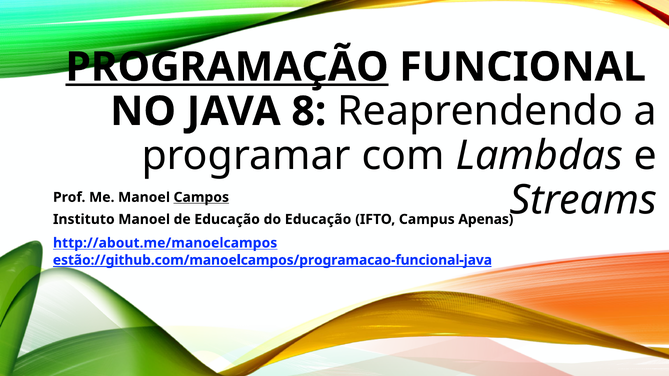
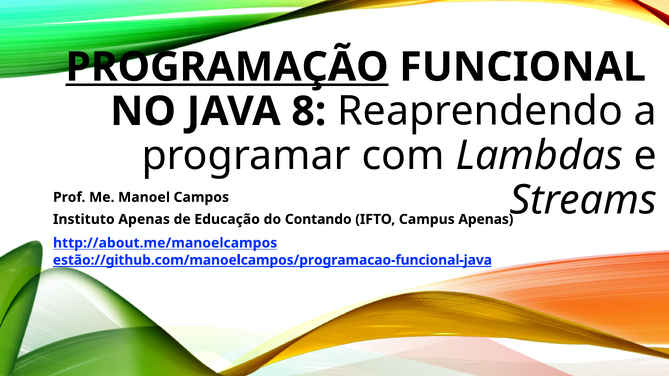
Campos underline: present -> none
Instituto Manoel: Manoel -> Apenas
do Educação: Educação -> Contando
